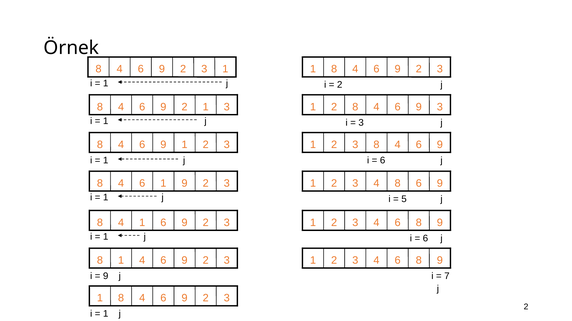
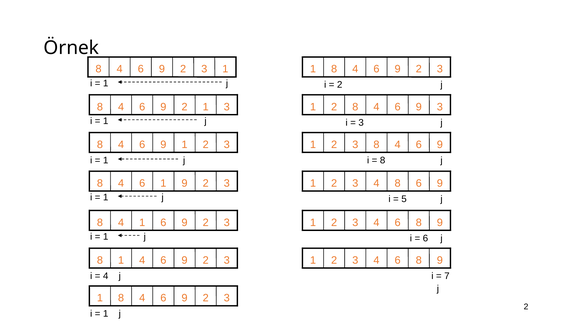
6 at (383, 161): 6 -> 8
9 at (106, 277): 9 -> 4
